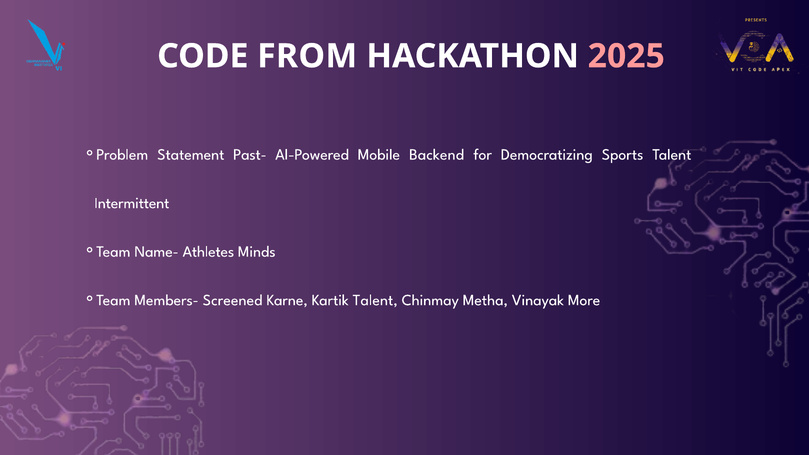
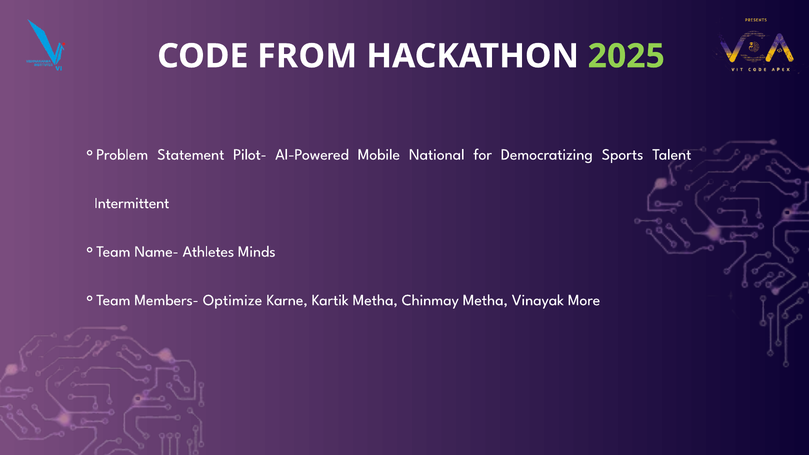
2025 colour: pink -> light green
Past-: Past- -> Pilot-
Backend: Backend -> National
Screened: Screened -> Optimize
Kartik Talent: Talent -> Metha
